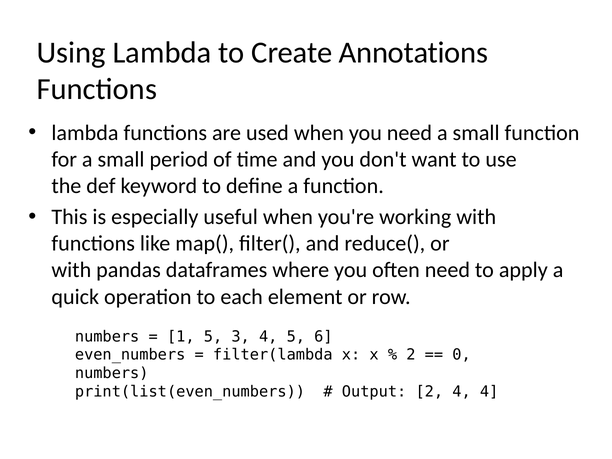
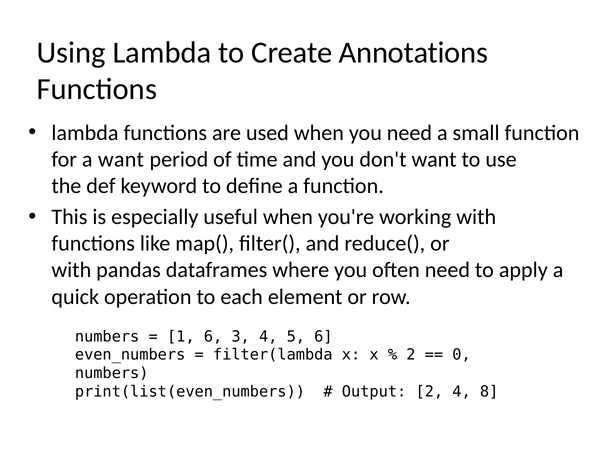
for a small: small -> want
1 5: 5 -> 6
4 4: 4 -> 8
